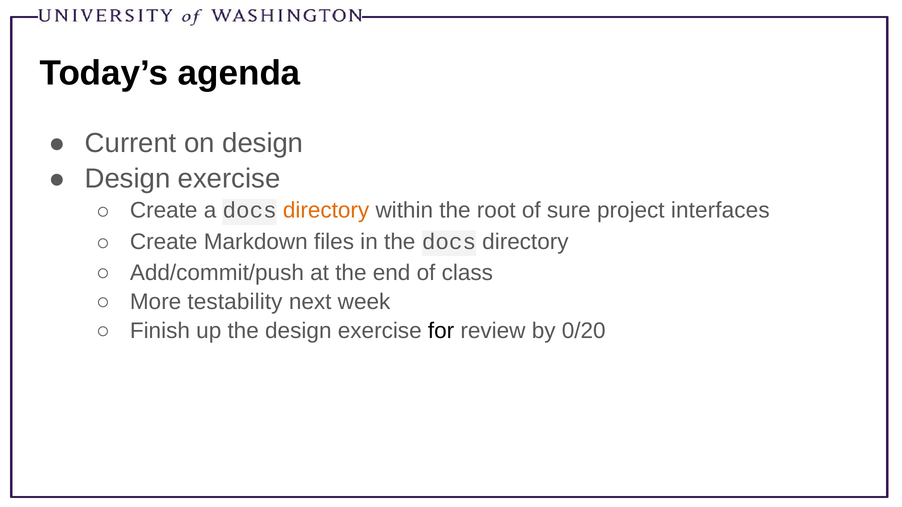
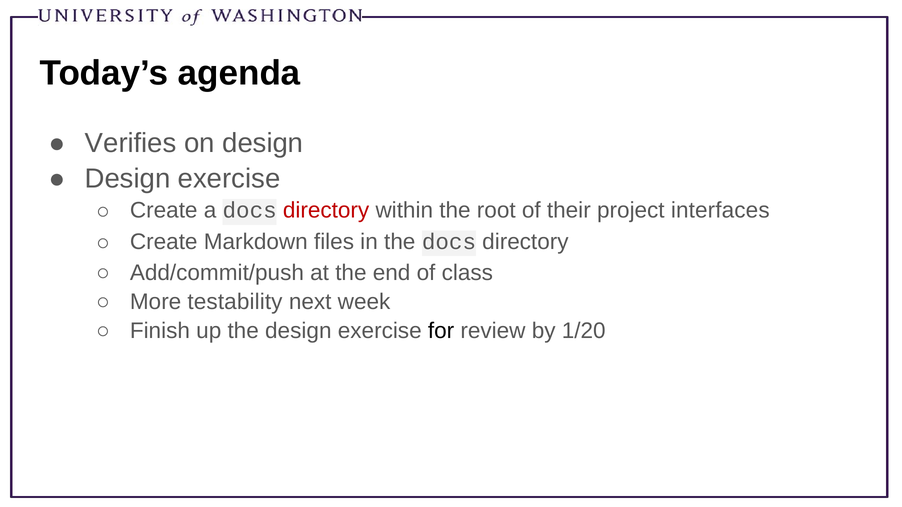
Current: Current -> Verifies
directory at (326, 211) colour: orange -> red
sure: sure -> their
0/20: 0/20 -> 1/20
